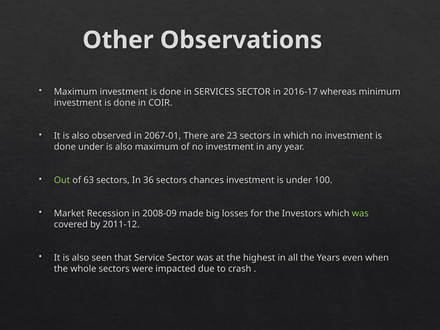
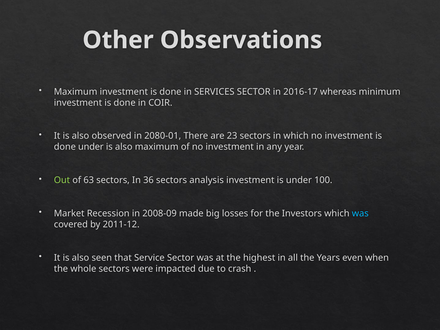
2067-01: 2067-01 -> 2080-01
chances: chances -> analysis
was at (360, 213) colour: light green -> light blue
